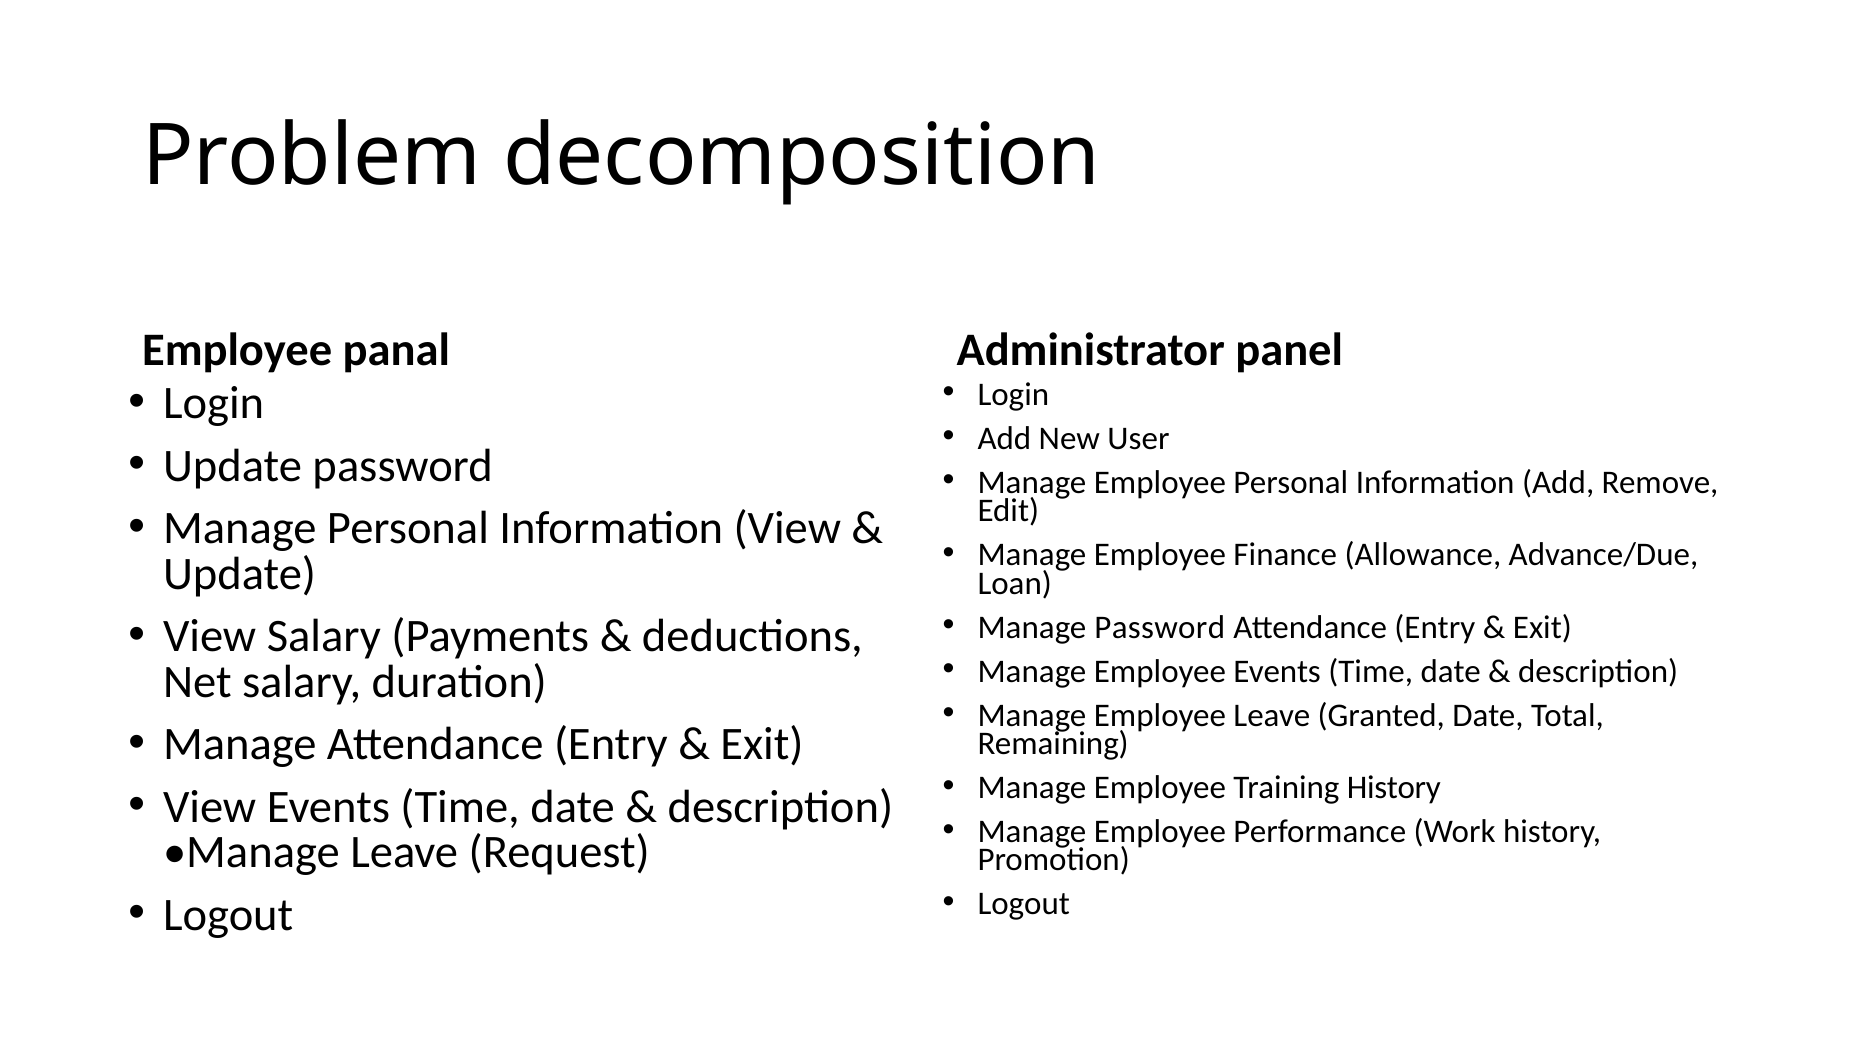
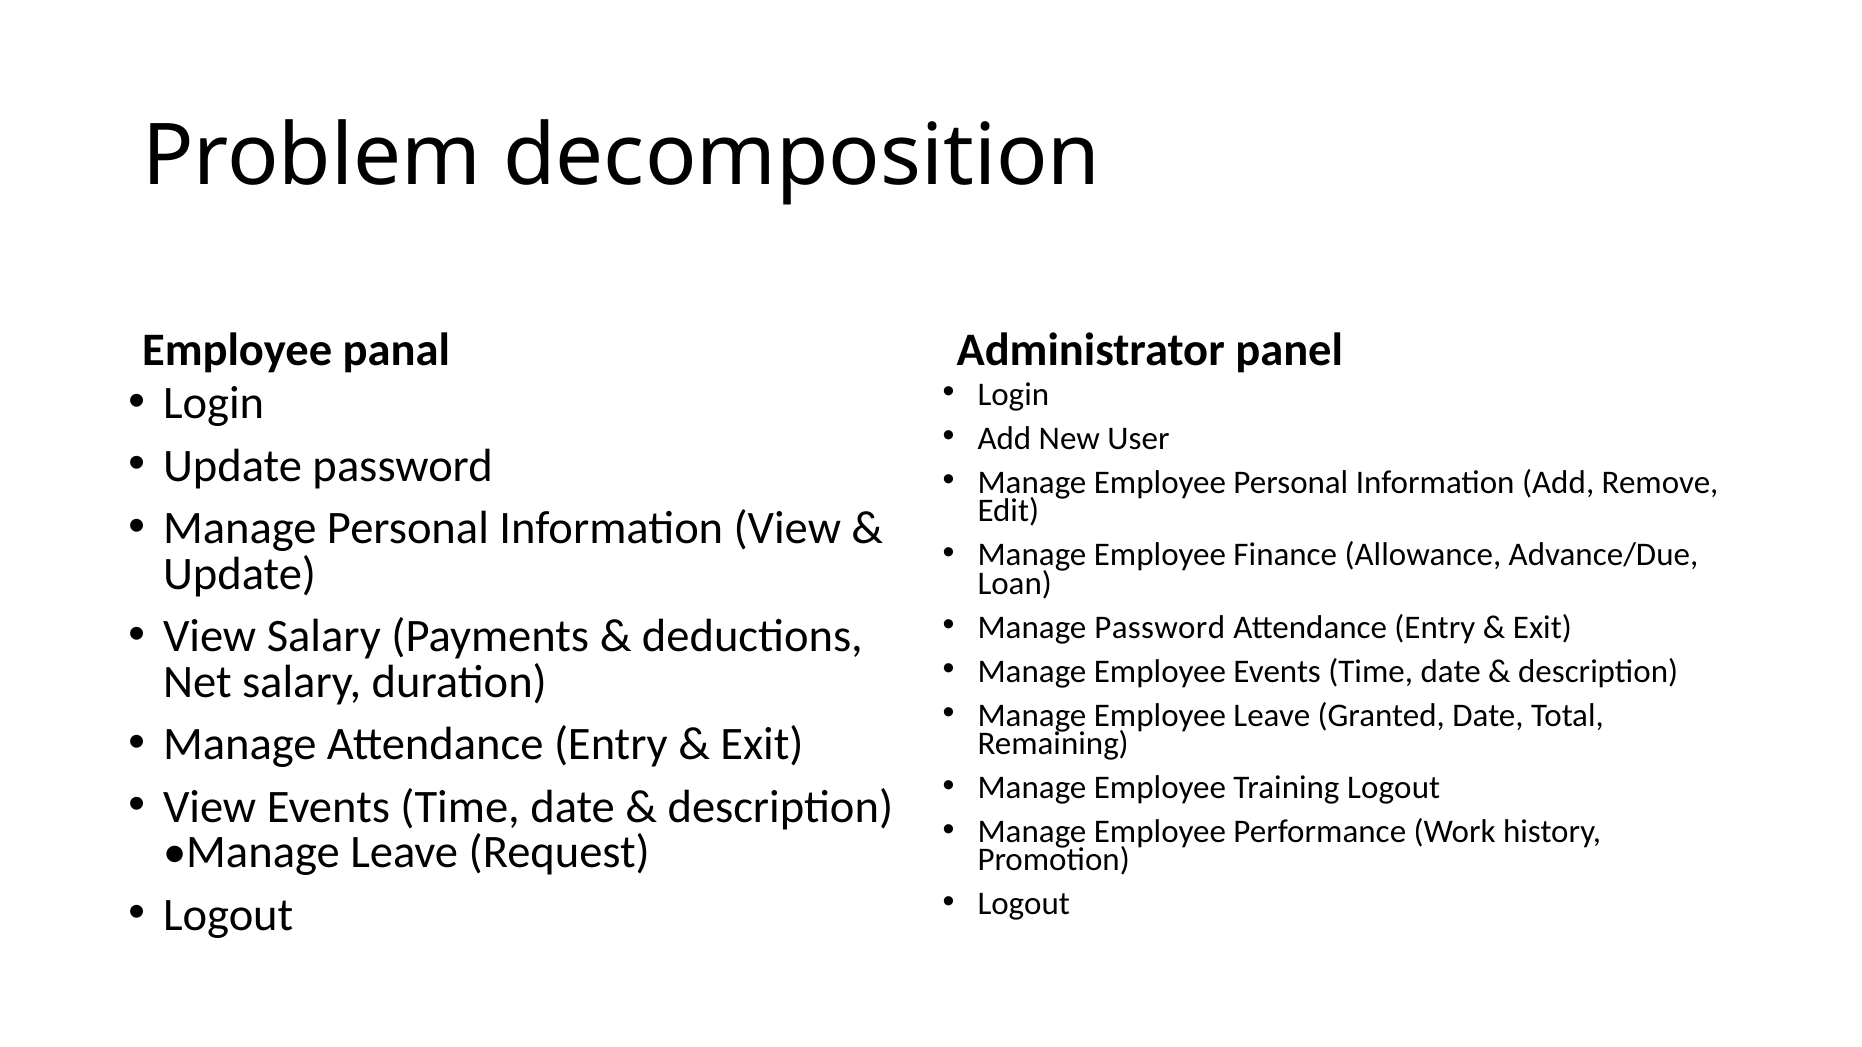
Training History: History -> Logout
